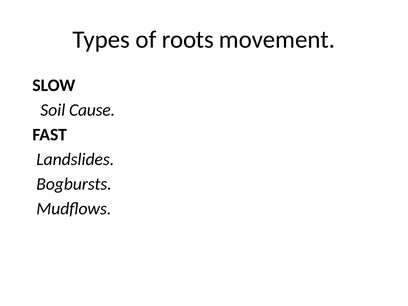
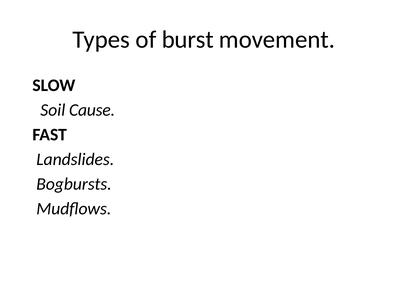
roots: roots -> burst
